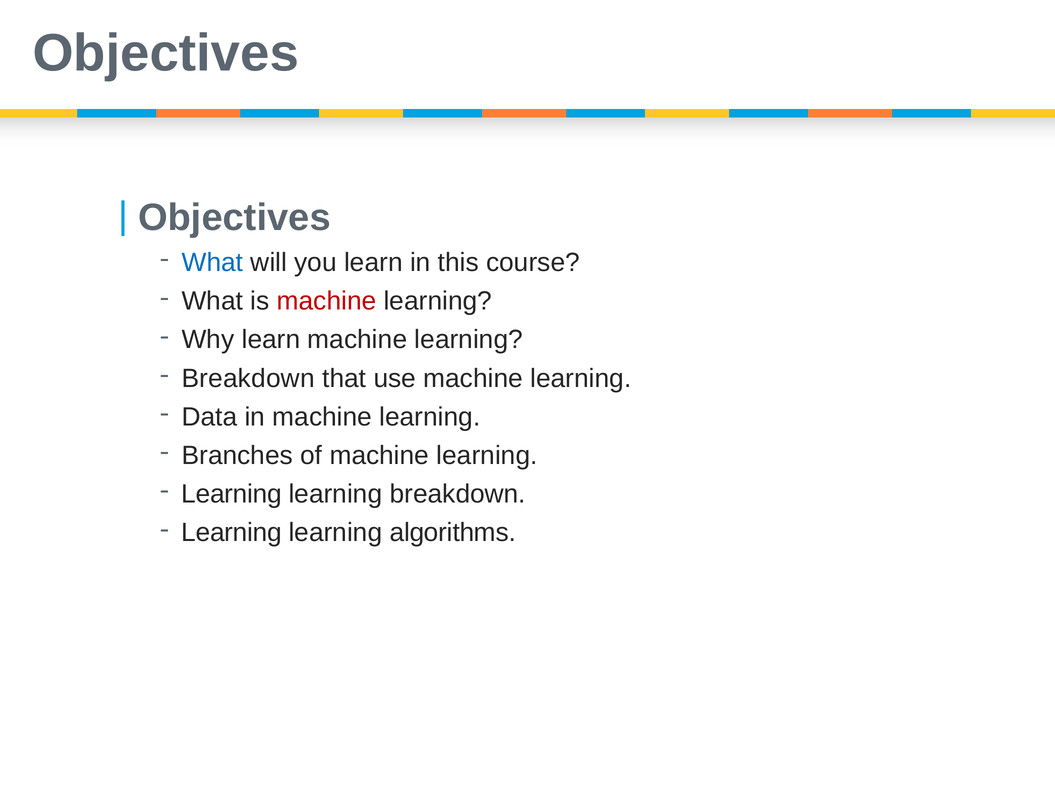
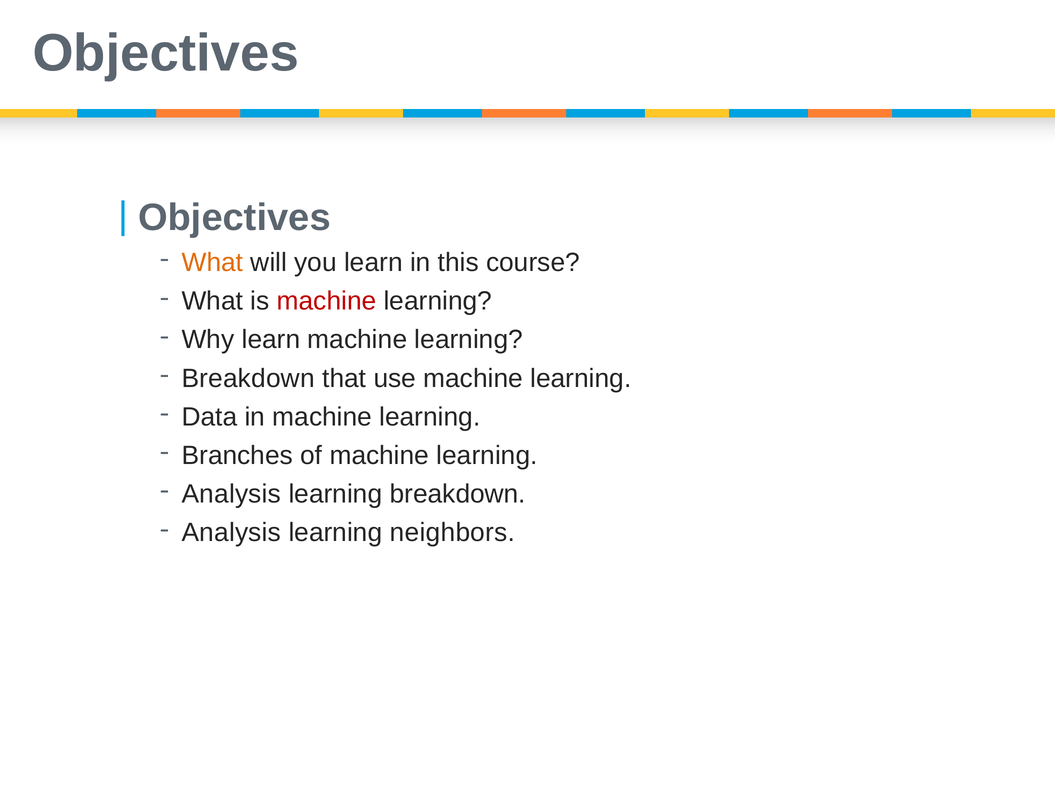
What at (212, 262) colour: blue -> orange
Learning at (232, 494): Learning -> Analysis
Learning at (232, 532): Learning -> Analysis
algorithms: algorithms -> neighbors
